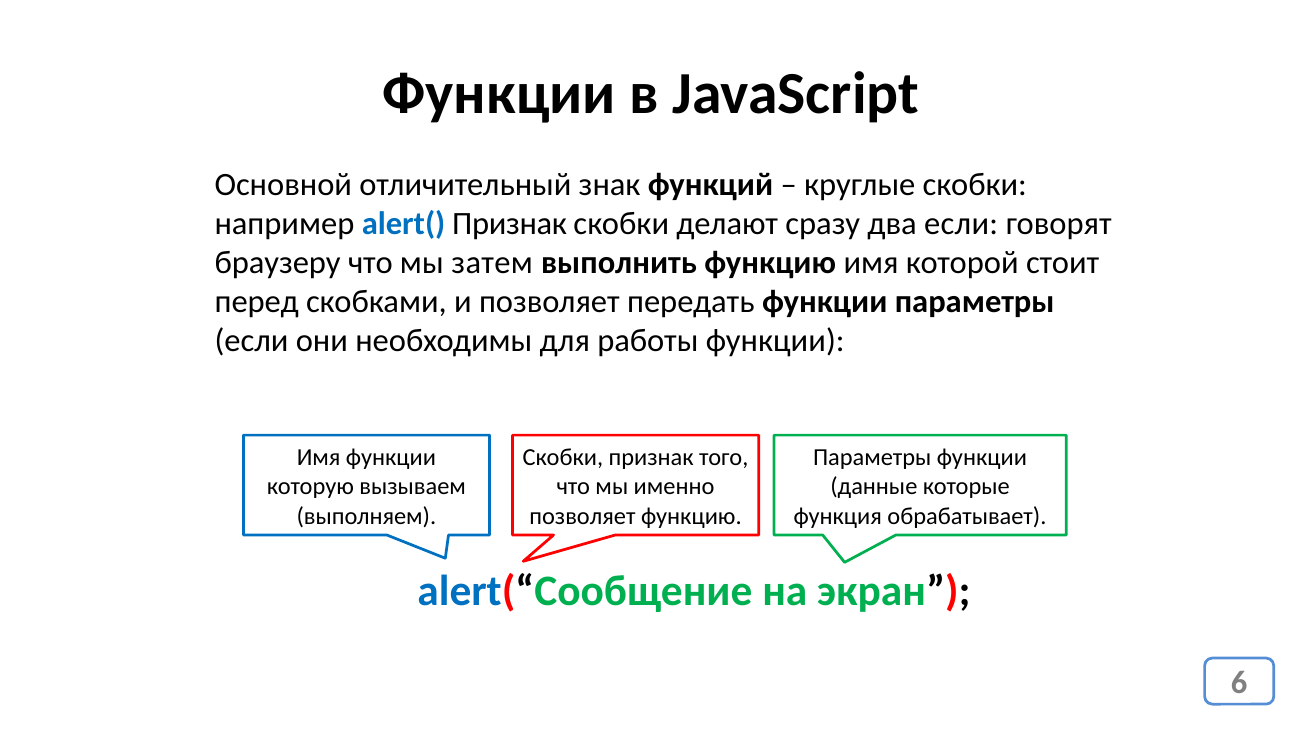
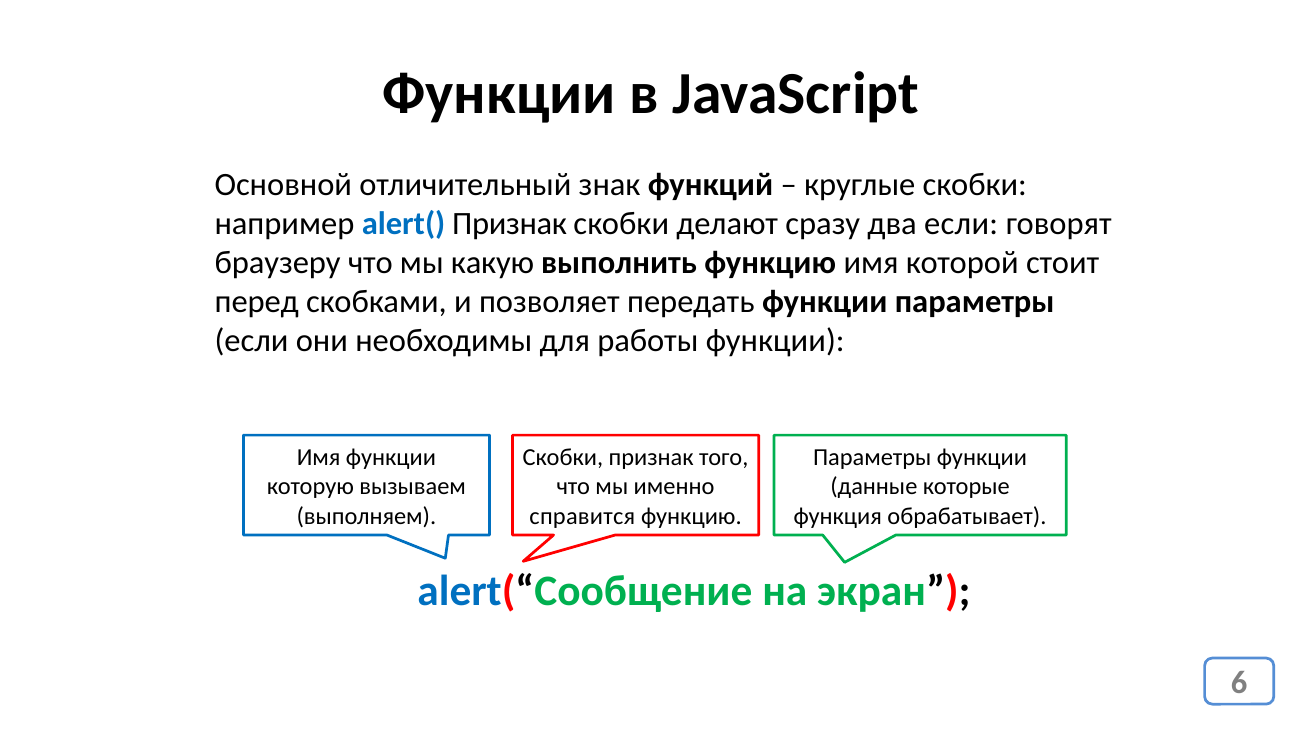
затем: затем -> какую
позволяет at (582, 516): позволяет -> справится
